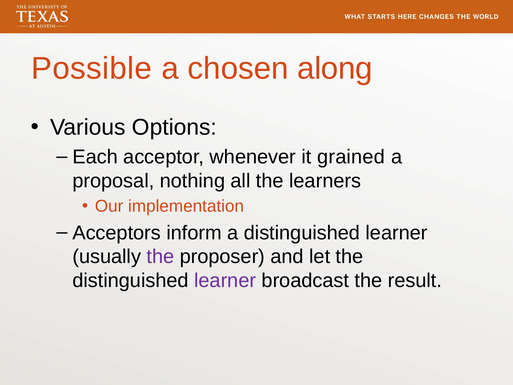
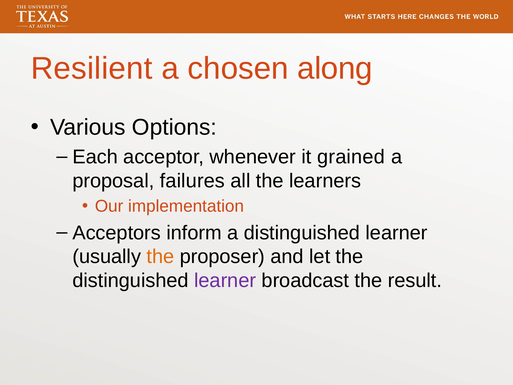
Possible: Possible -> Resilient
nothing: nothing -> failures
the at (160, 257) colour: purple -> orange
